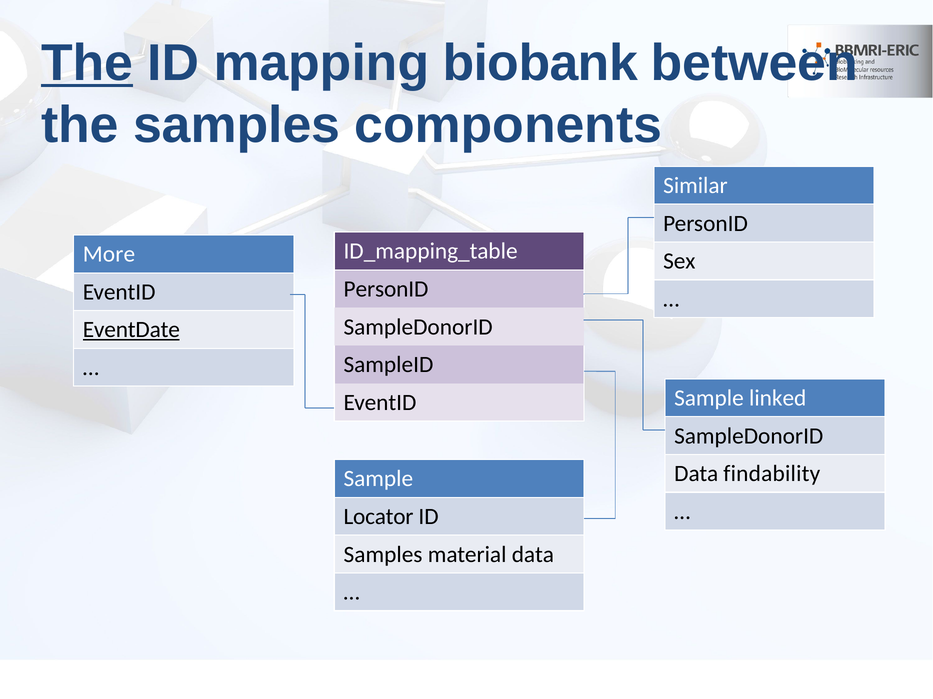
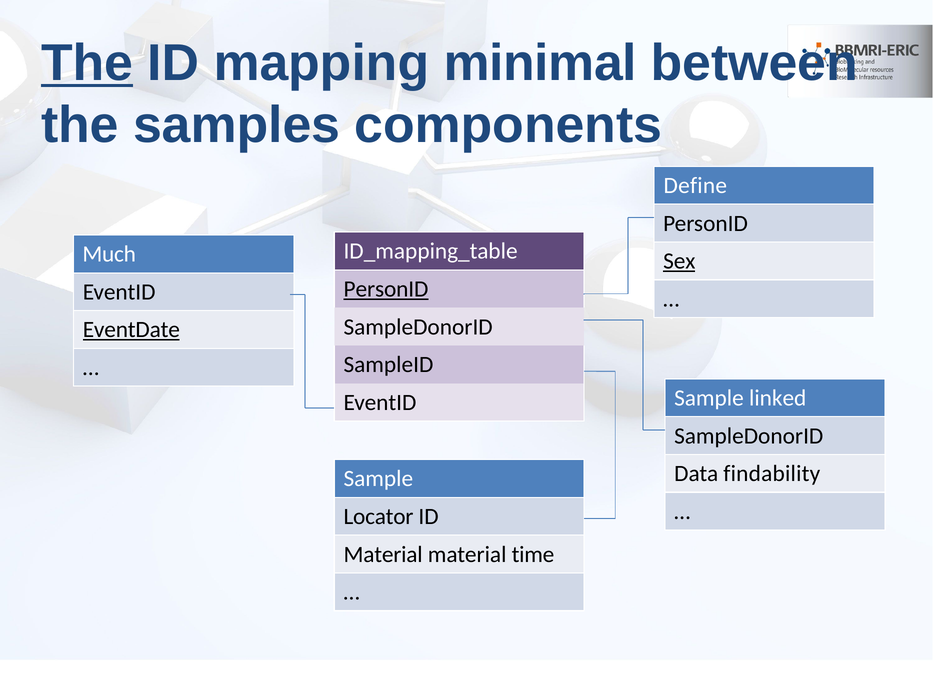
biobank: biobank -> minimal
Similar: Similar -> Define
More: More -> Much
Sex underline: none -> present
PersonID at (386, 289) underline: none -> present
Samples at (383, 555): Samples -> Material
material data: data -> time
